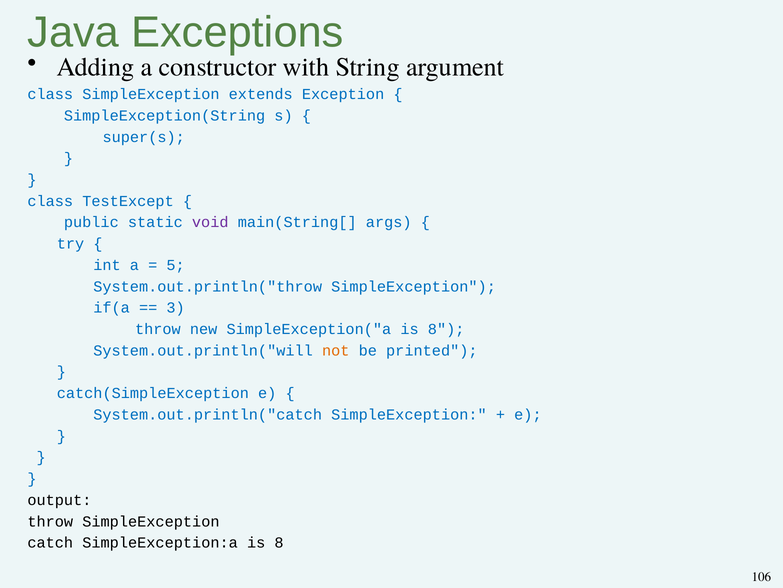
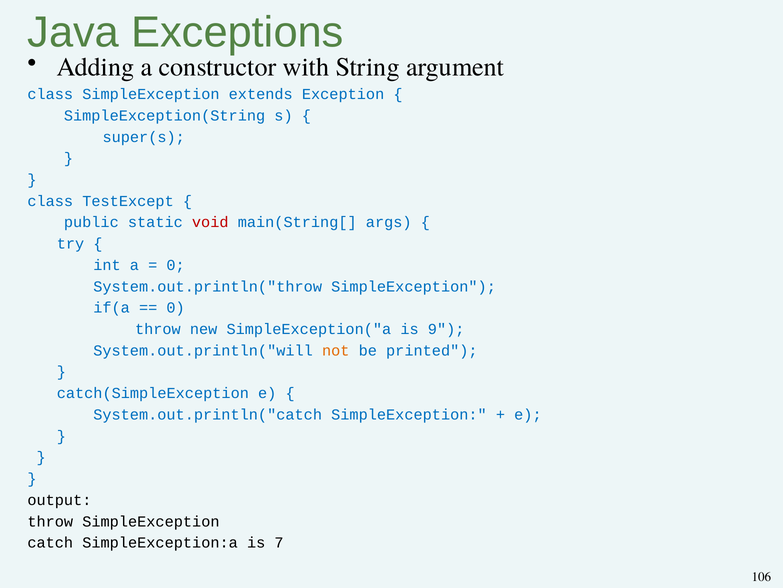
void colour: purple -> red
5 at (176, 265): 5 -> 0
3 at (176, 307): 3 -> 0
SimpleException("a is 8: 8 -> 9
SimpleException:a is 8: 8 -> 7
